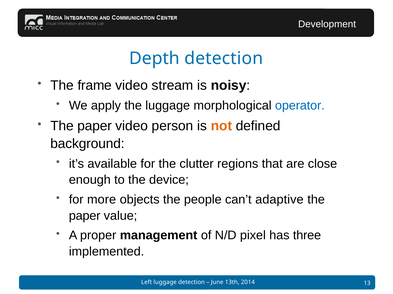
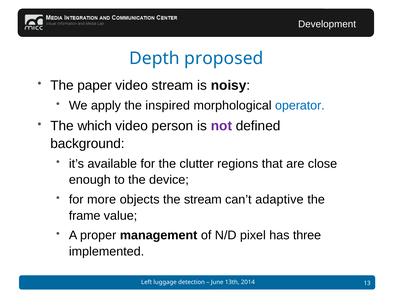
Depth detection: detection -> proposed
frame: frame -> paper
the luggage: luggage -> inspired
paper at (95, 126): paper -> which
not colour: orange -> purple
the people: people -> stream
paper at (85, 216): paper -> frame
